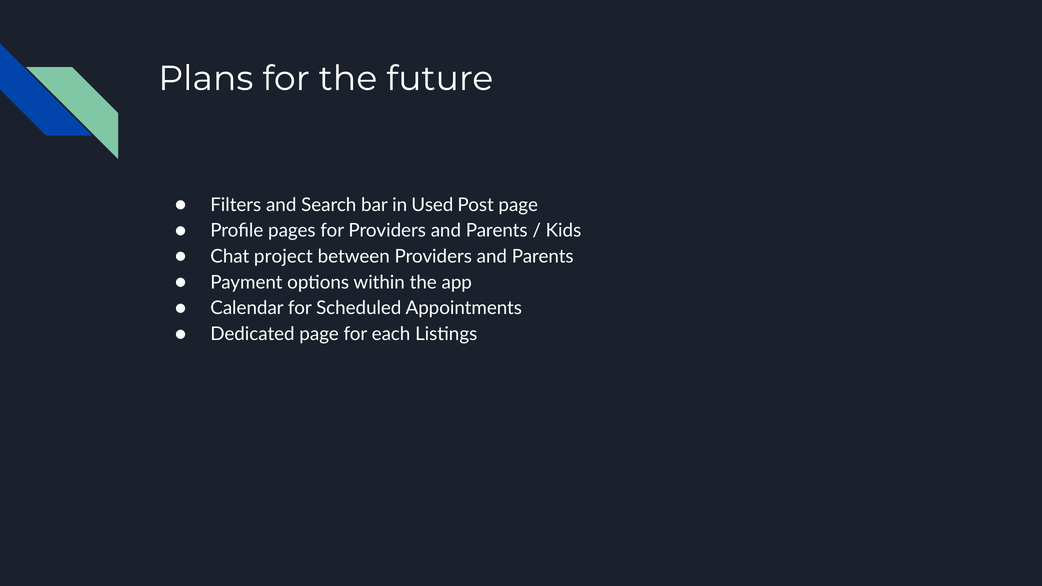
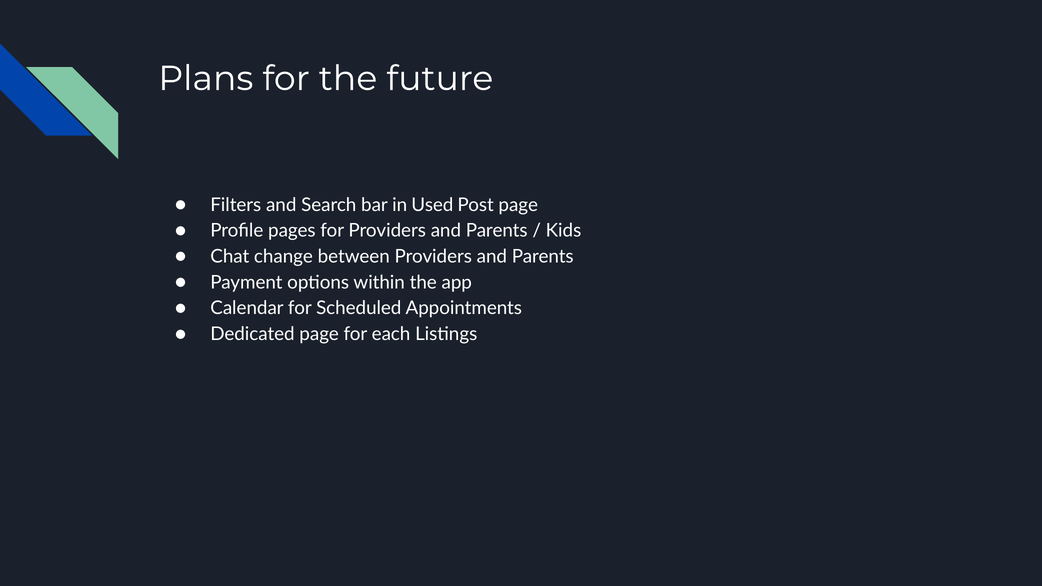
project: project -> change
